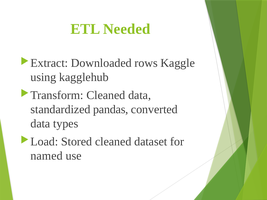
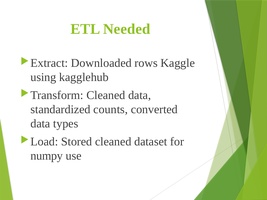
pandas: pandas -> counts
named: named -> numpy
